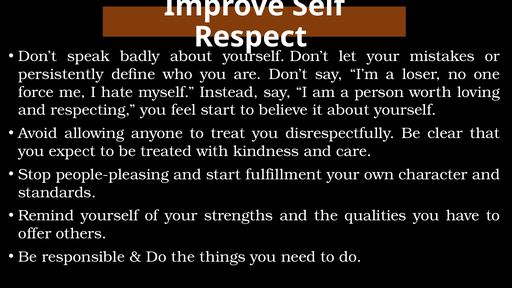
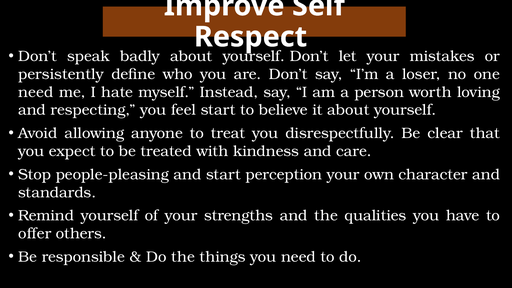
force at (36, 92): force -> need
fulfillment: fulfillment -> perception
